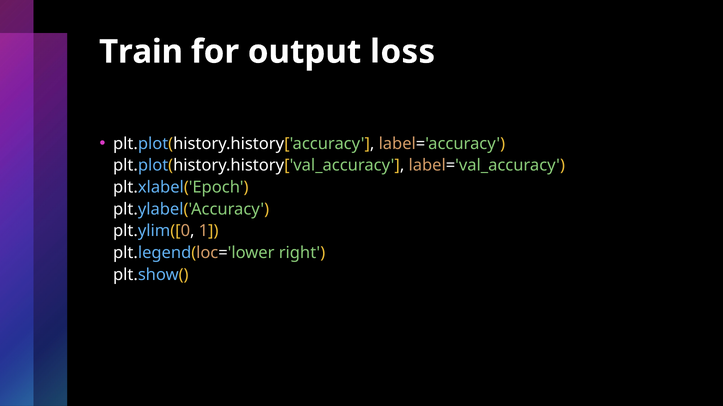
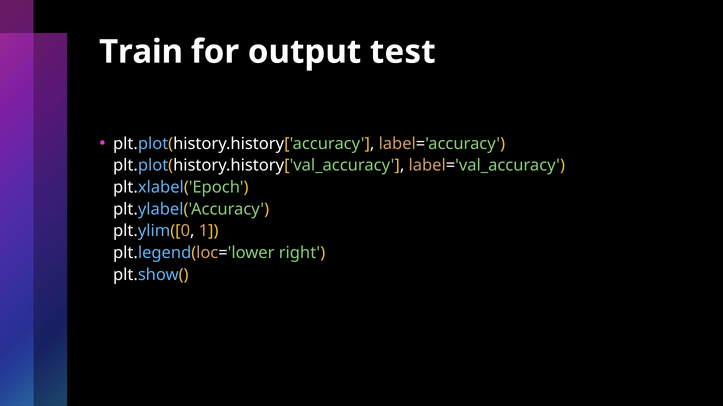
loss: loss -> test
